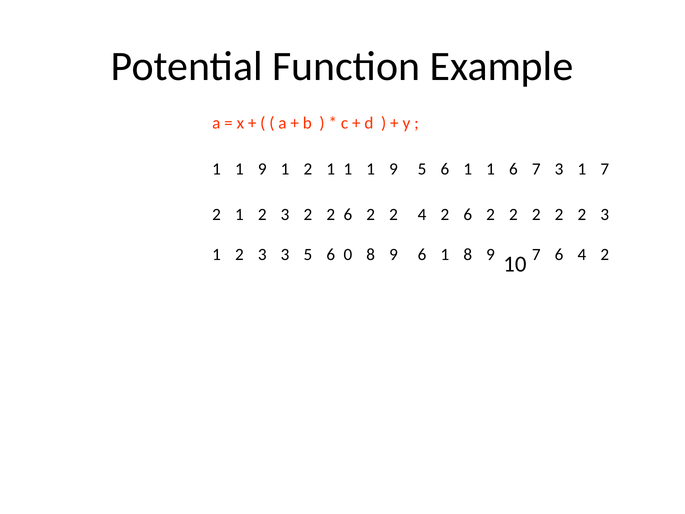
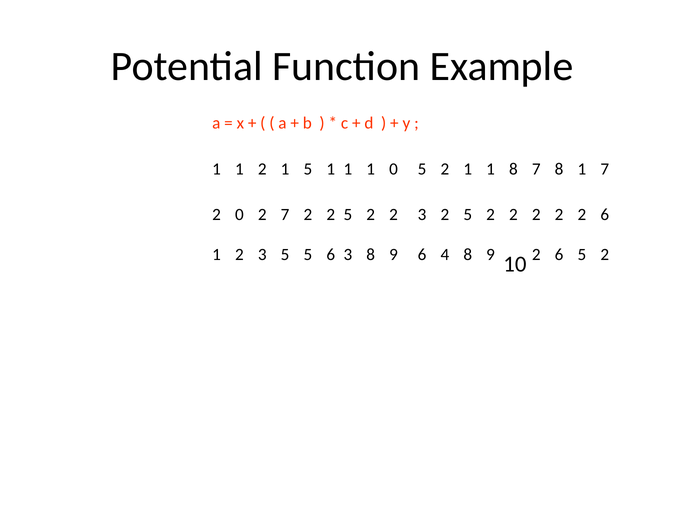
9 at (262, 169): 9 -> 2
2 at (308, 169): 2 -> 5
1 1 1 9: 9 -> 0
6 at (445, 169): 6 -> 2
1 6: 6 -> 8
7 3: 3 -> 8
1 at (239, 215): 1 -> 0
3 at (285, 215): 3 -> 7
2 2 6: 6 -> 5
2 2 4: 4 -> 3
6 at (468, 215): 6 -> 5
2 2 3: 3 -> 6
3 3: 3 -> 5
6 0: 0 -> 3
9 6 1: 1 -> 4
10 7: 7 -> 2
6 4: 4 -> 5
